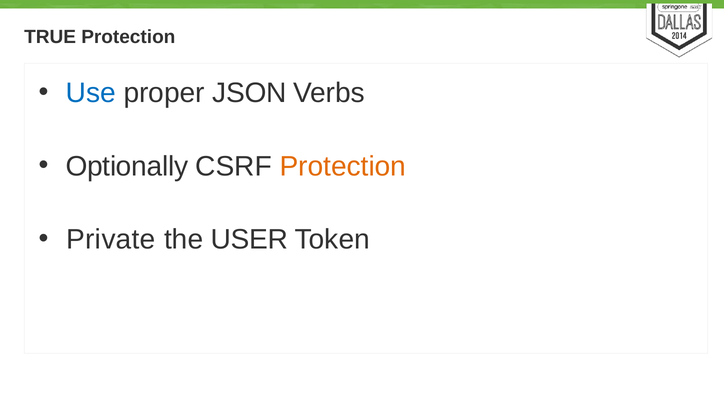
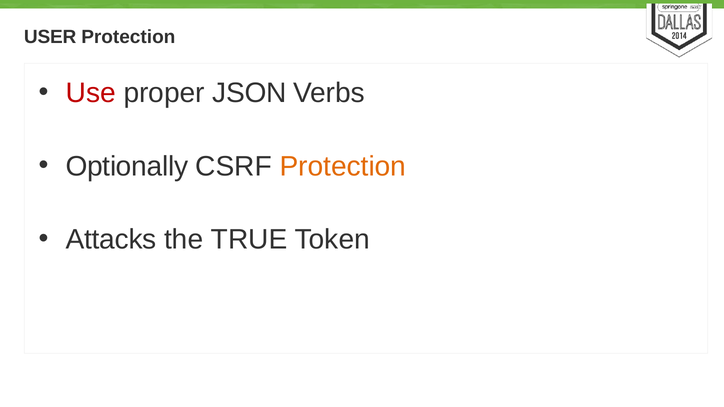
TRUE: TRUE -> USER
Use colour: blue -> red
Private: Private -> Attacks
USER: USER -> TRUE
